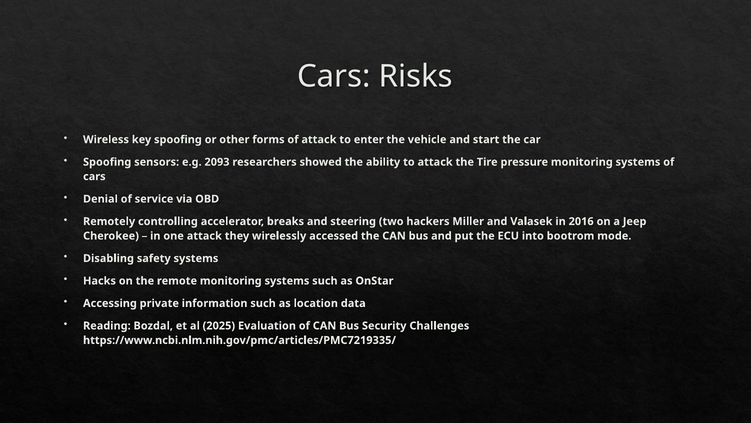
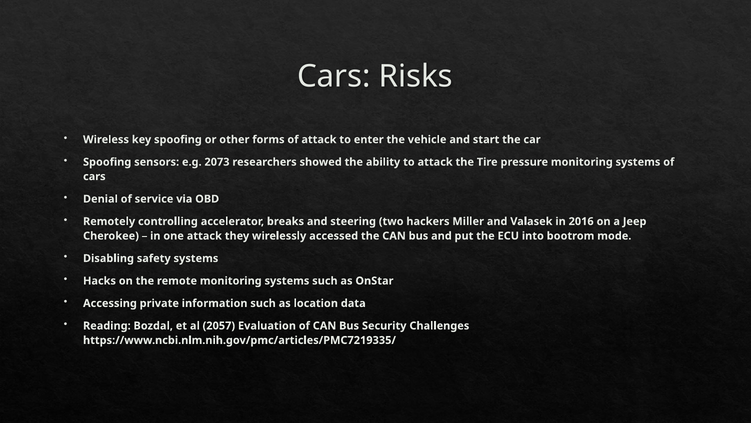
2093: 2093 -> 2073
2025: 2025 -> 2057
